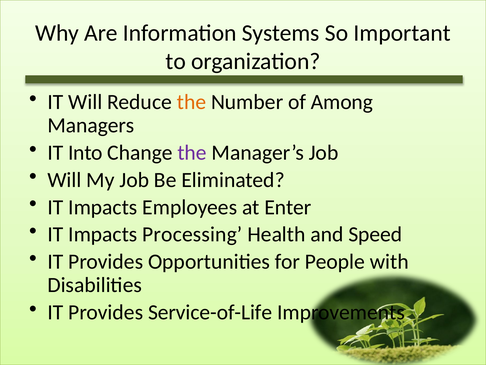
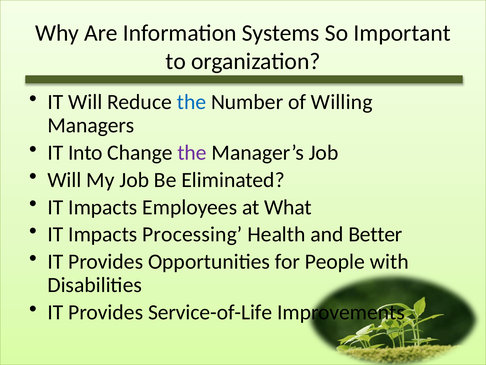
the at (191, 102) colour: orange -> blue
Among: Among -> Willing
Enter: Enter -> What
Speed: Speed -> Better
